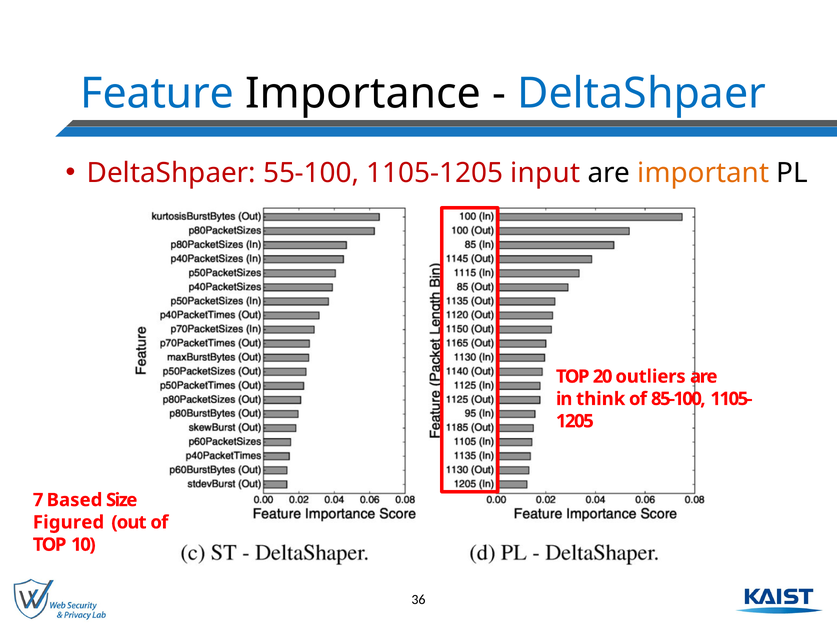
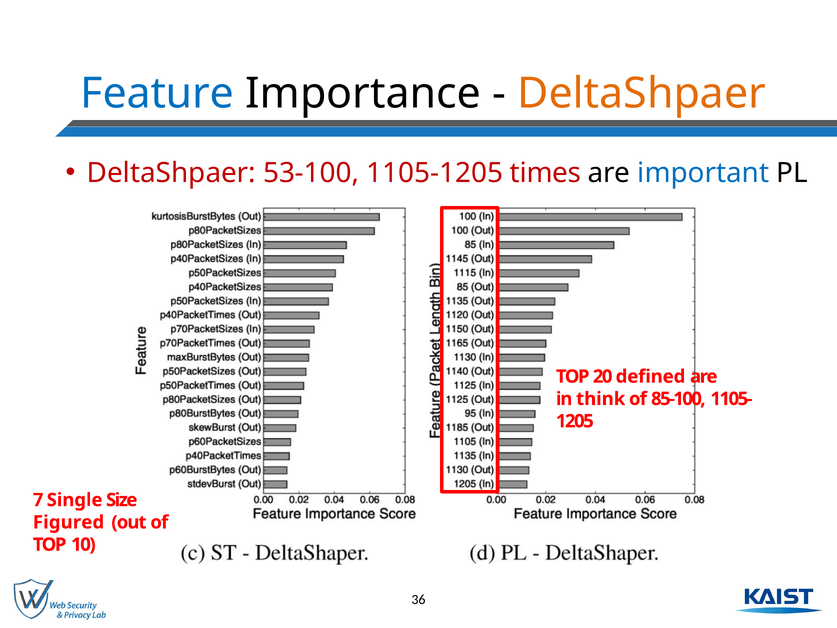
DeltaShpaer at (642, 93) colour: blue -> orange
55-100: 55-100 -> 53-100
input: input -> times
important colour: orange -> blue
outliers: outliers -> defined
Based: Based -> Single
